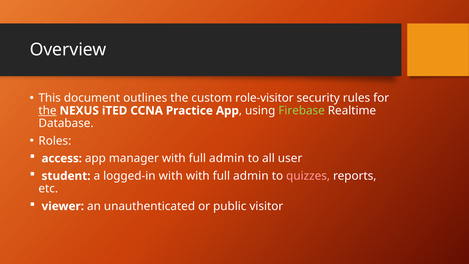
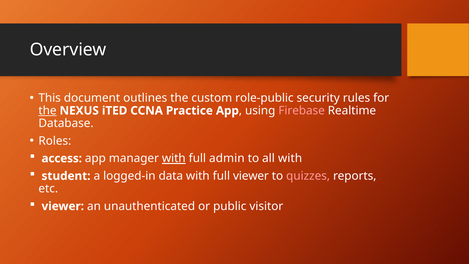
role-visitor: role-visitor -> role-public
Firebase colour: light green -> pink
with at (174, 158) underline: none -> present
all user: user -> with
logged-in with: with -> data
admin at (251, 176): admin -> viewer
